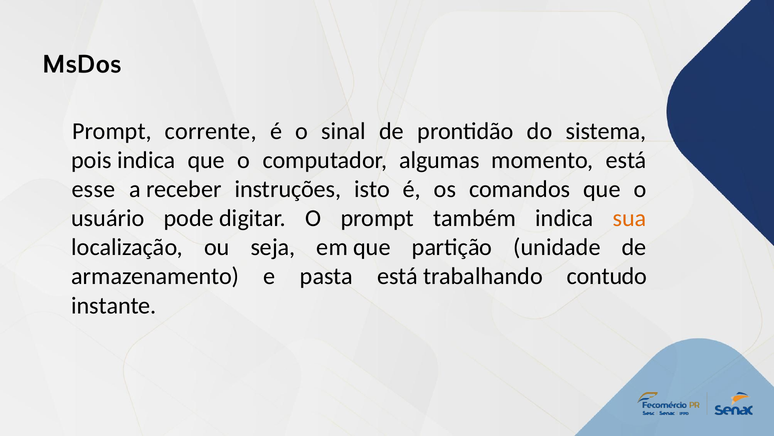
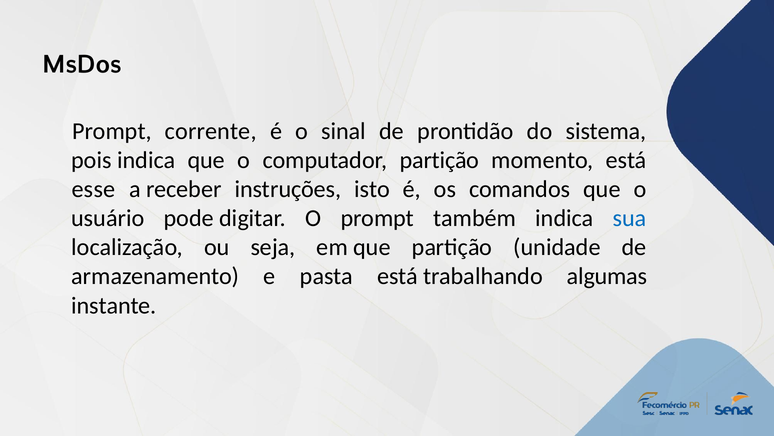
computador algumas: algumas -> partição
sua colour: orange -> blue
contudo: contudo -> algumas
